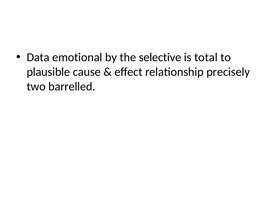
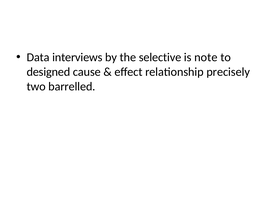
emotional: emotional -> interviews
total: total -> note
plausible: plausible -> designed
